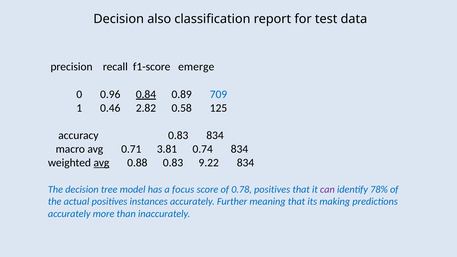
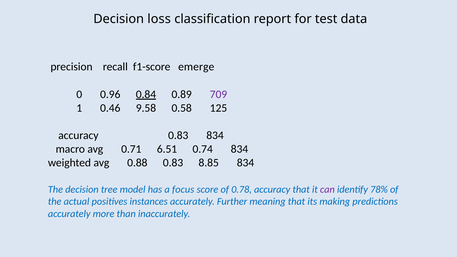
also: also -> loss
709 colour: blue -> purple
2.82: 2.82 -> 9.58
3.81: 3.81 -> 6.51
avg at (101, 163) underline: present -> none
9.22: 9.22 -> 8.85
0.78 positives: positives -> accuracy
